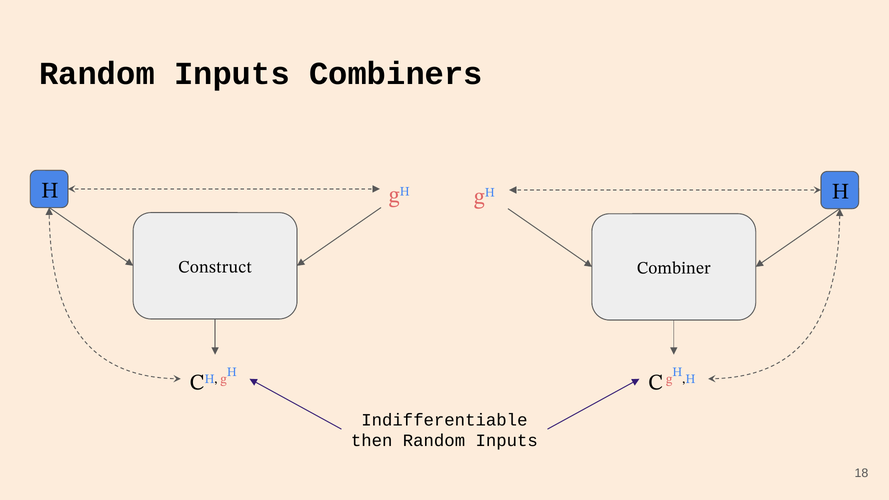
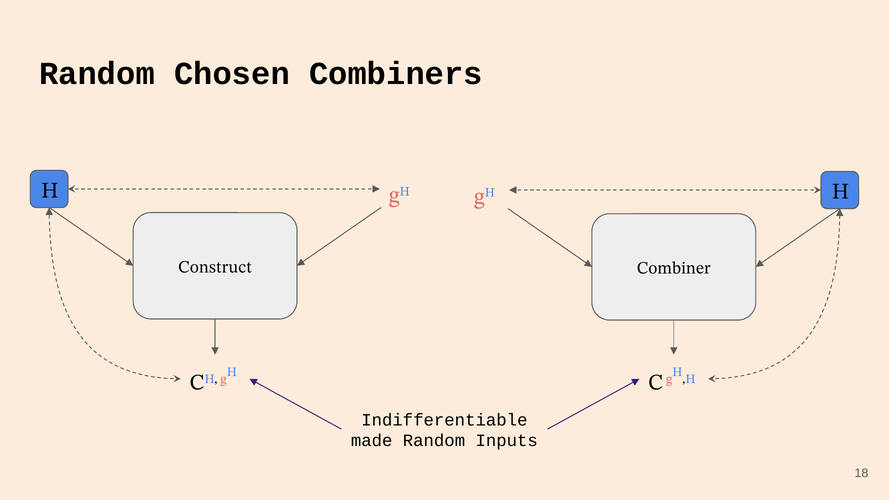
Inputs at (232, 74): Inputs -> Chosen
then: then -> made
